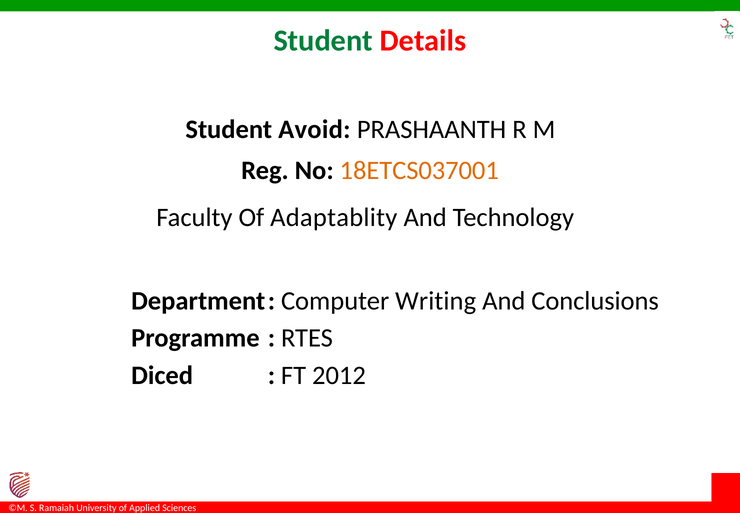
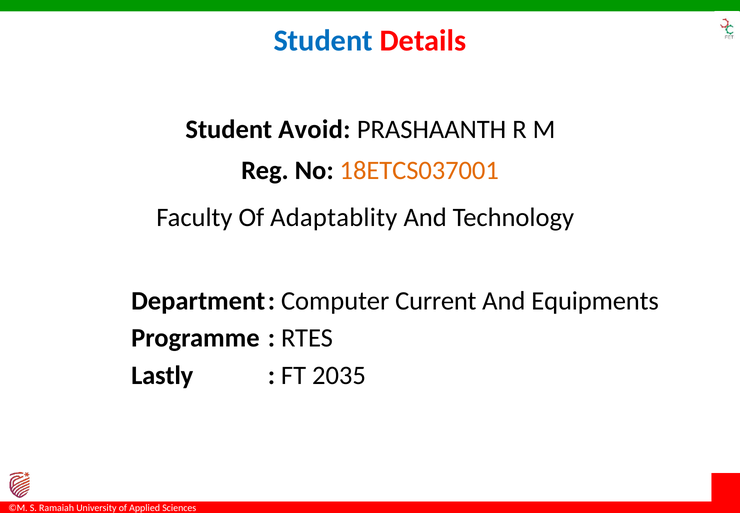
Student at (323, 41) colour: green -> blue
Writing: Writing -> Current
Conclusions: Conclusions -> Equipments
Diced: Diced -> Lastly
2012: 2012 -> 2035
